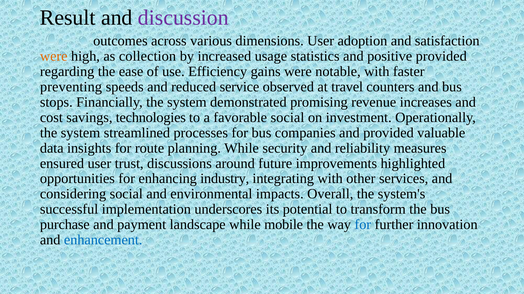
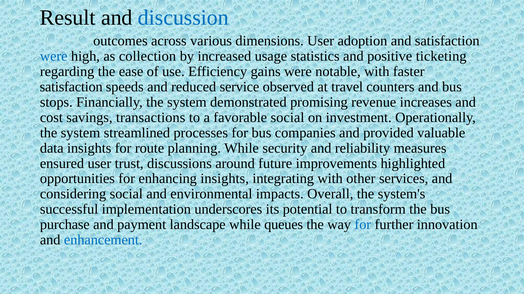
discussion colour: purple -> blue
were at (54, 56) colour: orange -> blue
positive provided: provided -> ticketing
preventing at (71, 87): preventing -> satisfaction
technologies: technologies -> transactions
enhancing industry: industry -> insights
mobile: mobile -> queues
